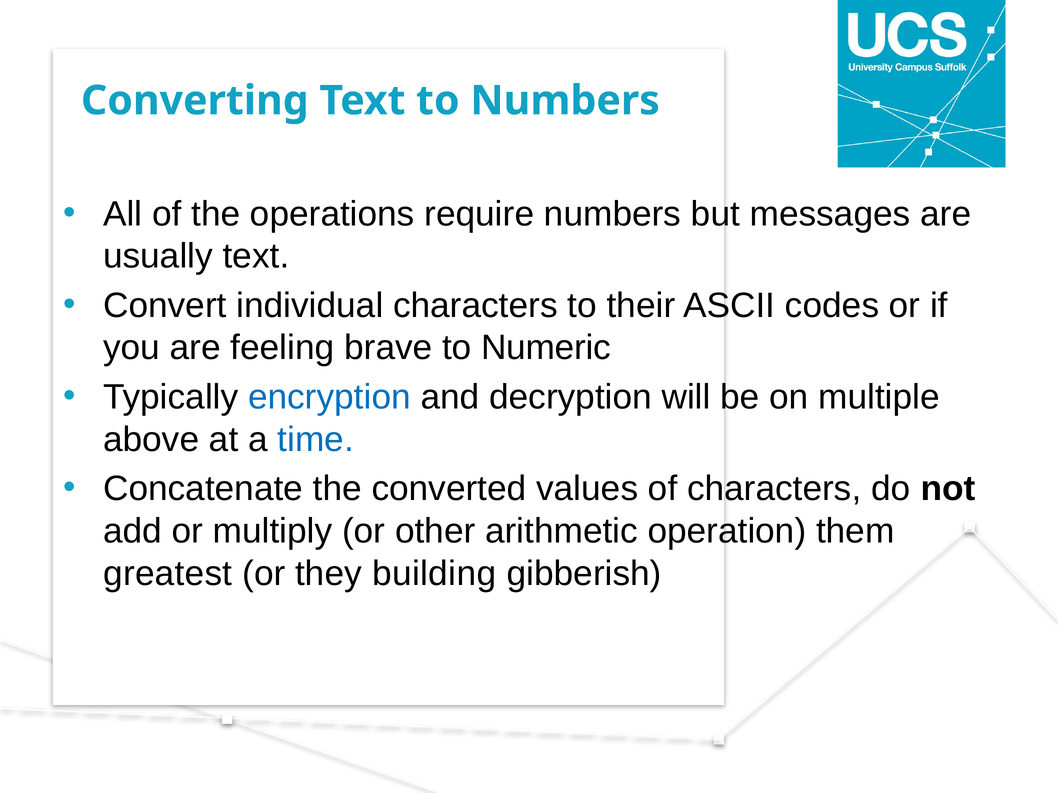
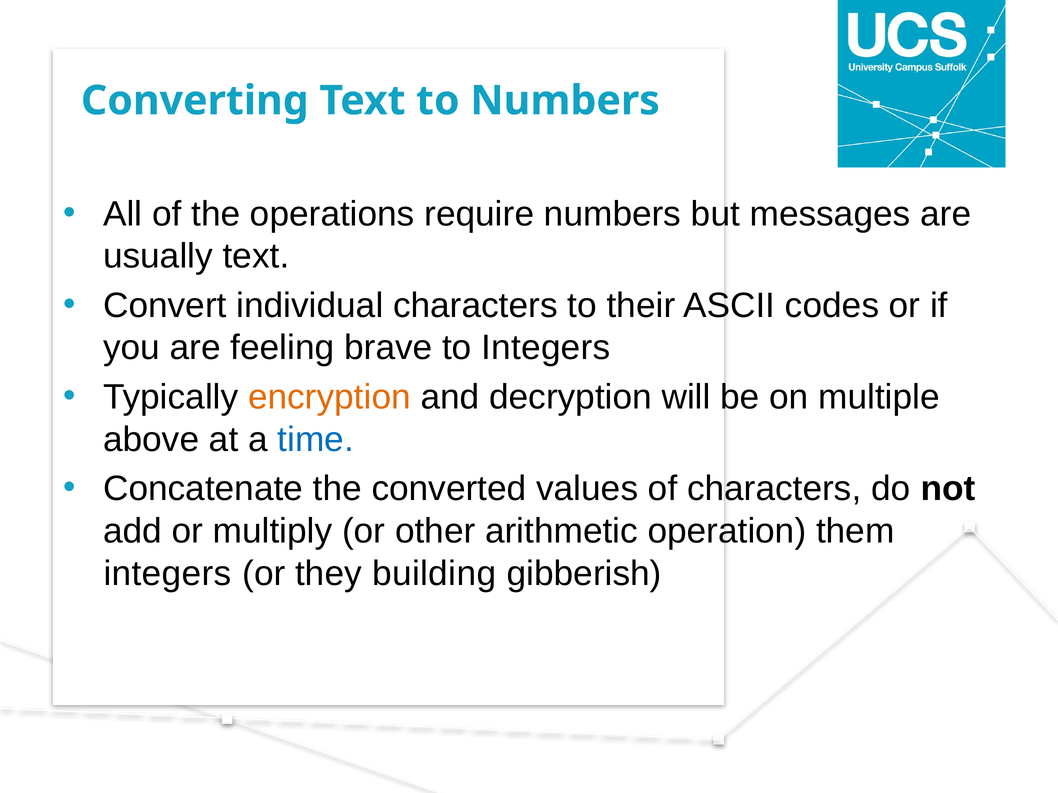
to Numeric: Numeric -> Integers
encryption colour: blue -> orange
greatest at (168, 574): greatest -> integers
